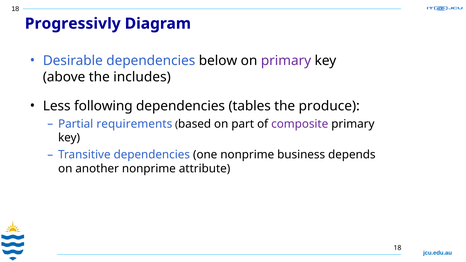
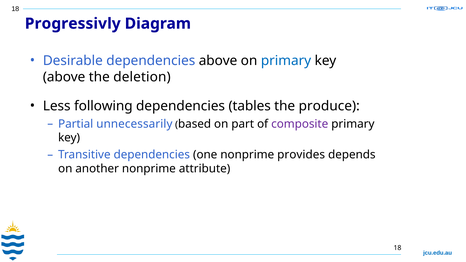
dependencies below: below -> above
primary at (286, 61) colour: purple -> blue
includes: includes -> deletion
requirements: requirements -> unnecessarily
business: business -> provides
